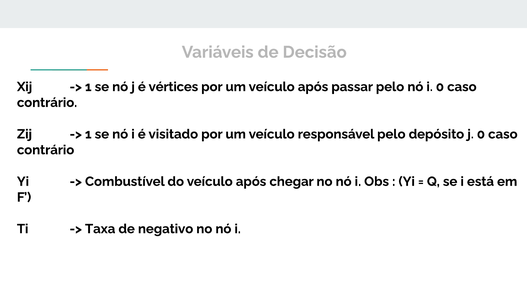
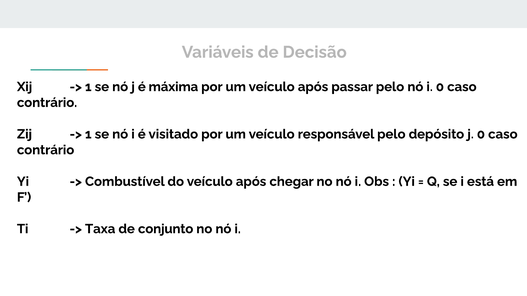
vértices: vértices -> máxima
negativo: negativo -> conjunto
